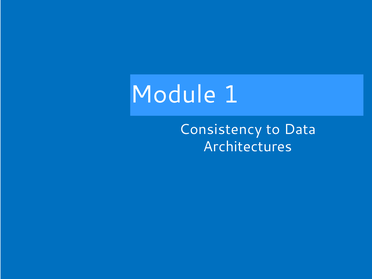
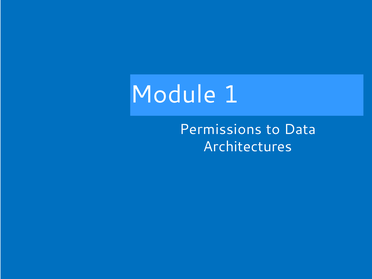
Consistency: Consistency -> Permissions
